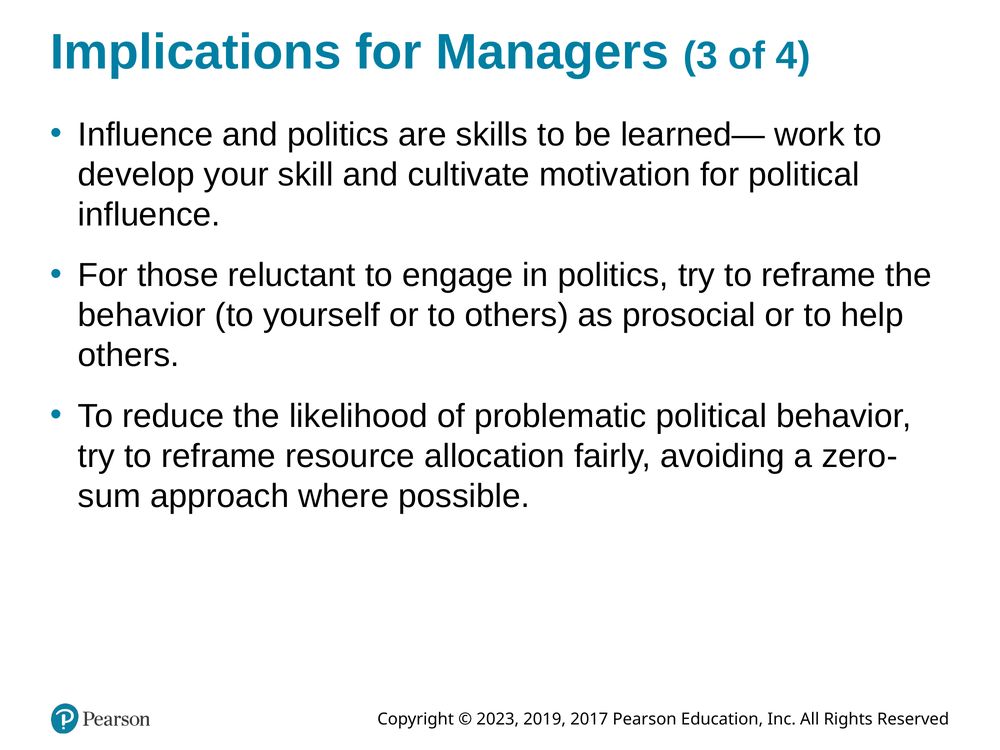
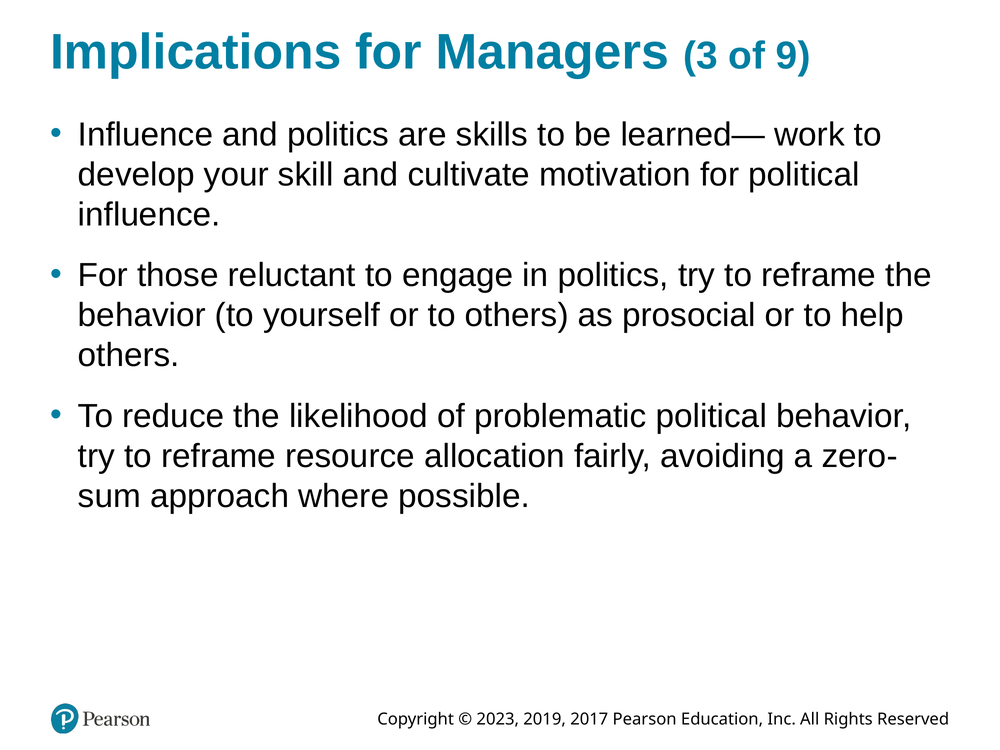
4: 4 -> 9
